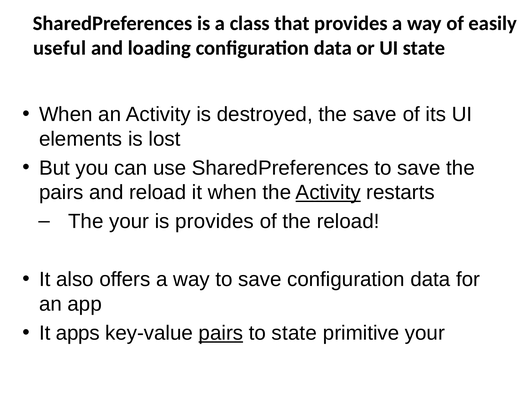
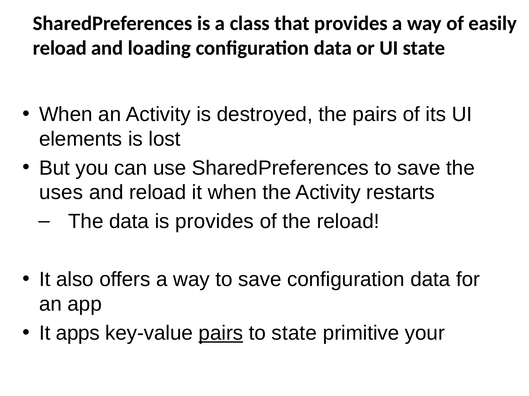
useful at (60, 48): useful -> reload
the save: save -> pairs
pairs at (61, 193): pairs -> uses
Activity at (328, 193) underline: present -> none
The your: your -> data
